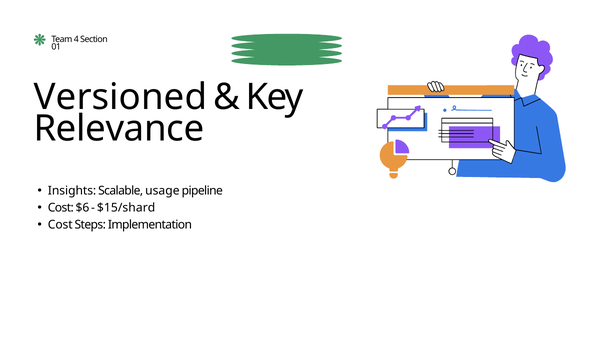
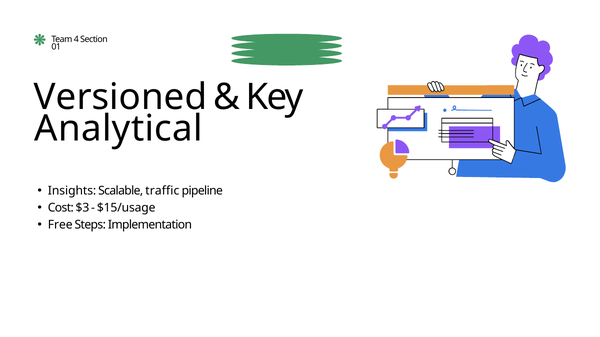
Relevance: Relevance -> Analytical
usage: usage -> traffic
$6: $6 -> $3
$15/shard: $15/shard -> $15/usage
Cost at (60, 225): Cost -> Free
